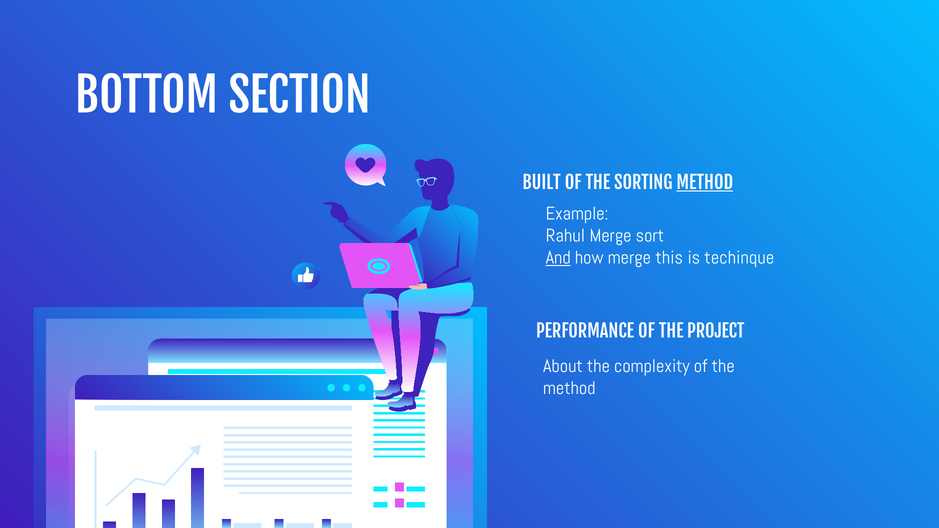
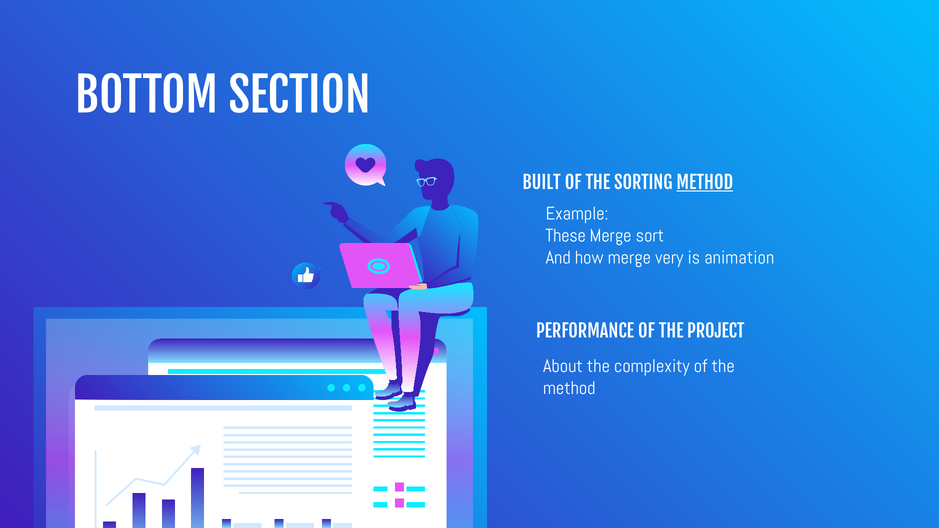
Rahul: Rahul -> These
And underline: present -> none
this: this -> very
techinque: techinque -> animation
